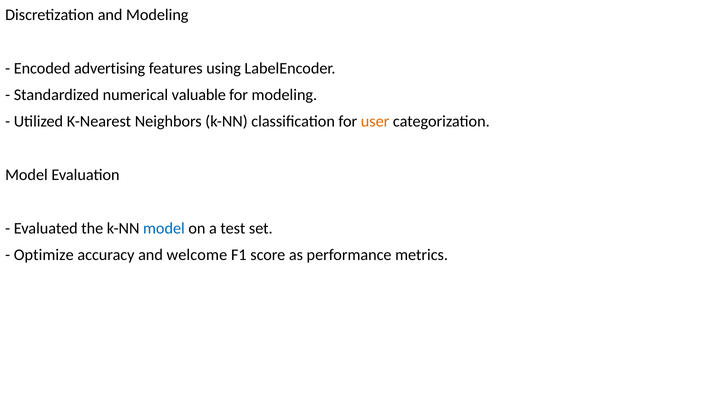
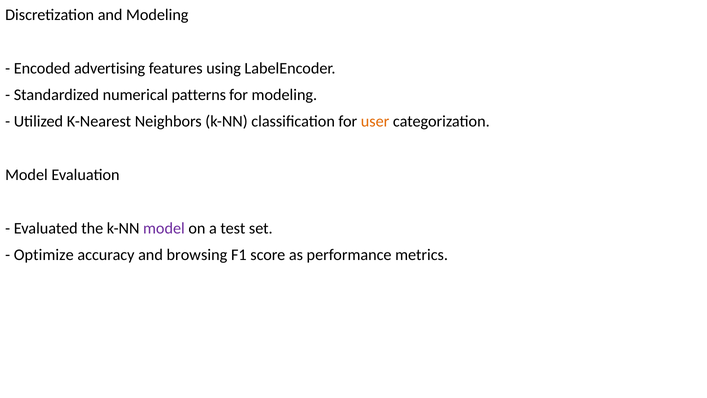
valuable: valuable -> patterns
model at (164, 228) colour: blue -> purple
welcome: welcome -> browsing
